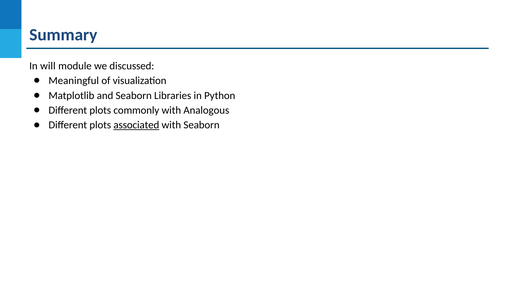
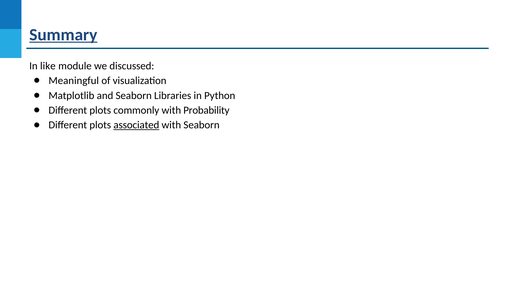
Summary underline: none -> present
will: will -> like
Analogous: Analogous -> Probability
